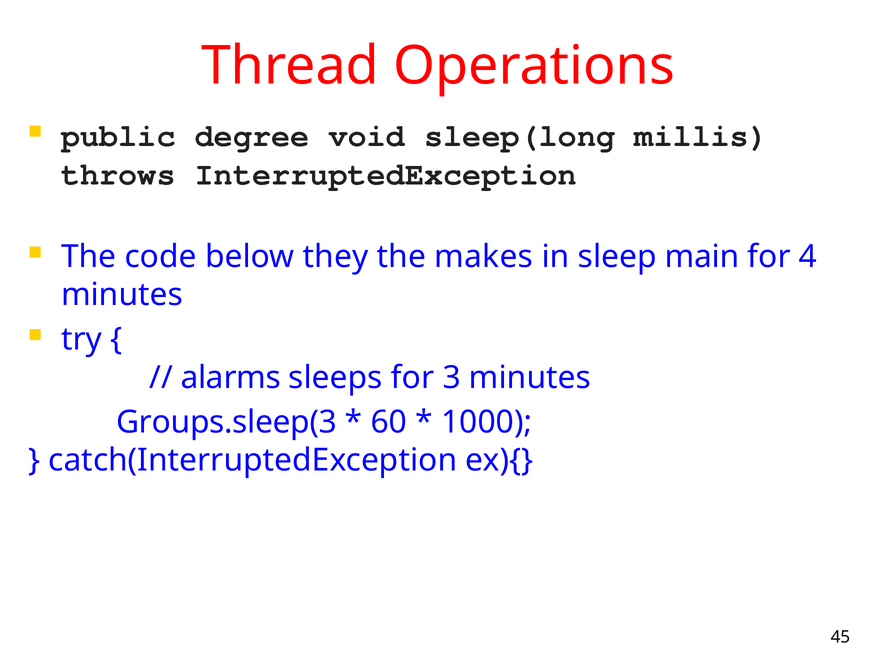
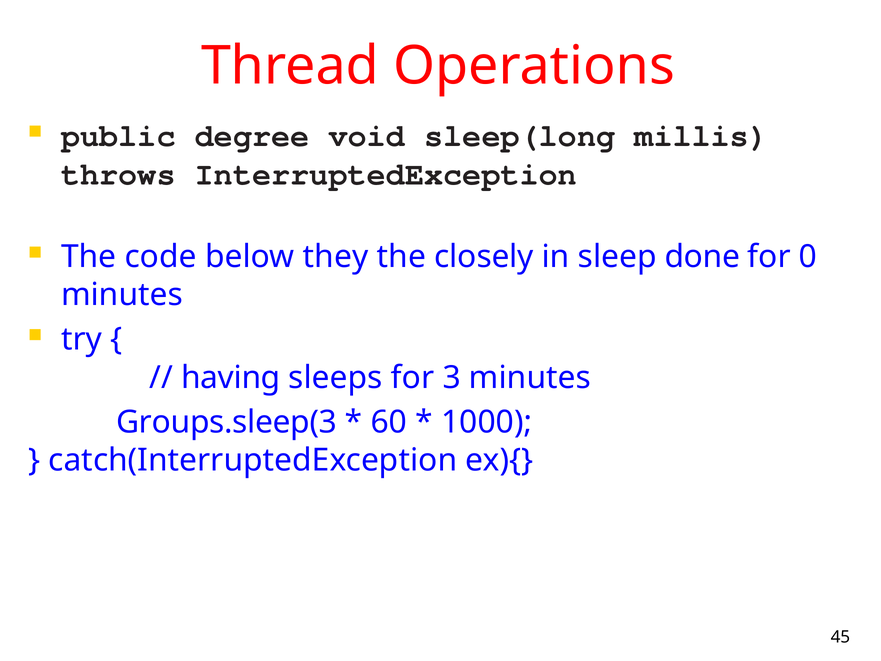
makes: makes -> closely
main: main -> done
4: 4 -> 0
alarms: alarms -> having
